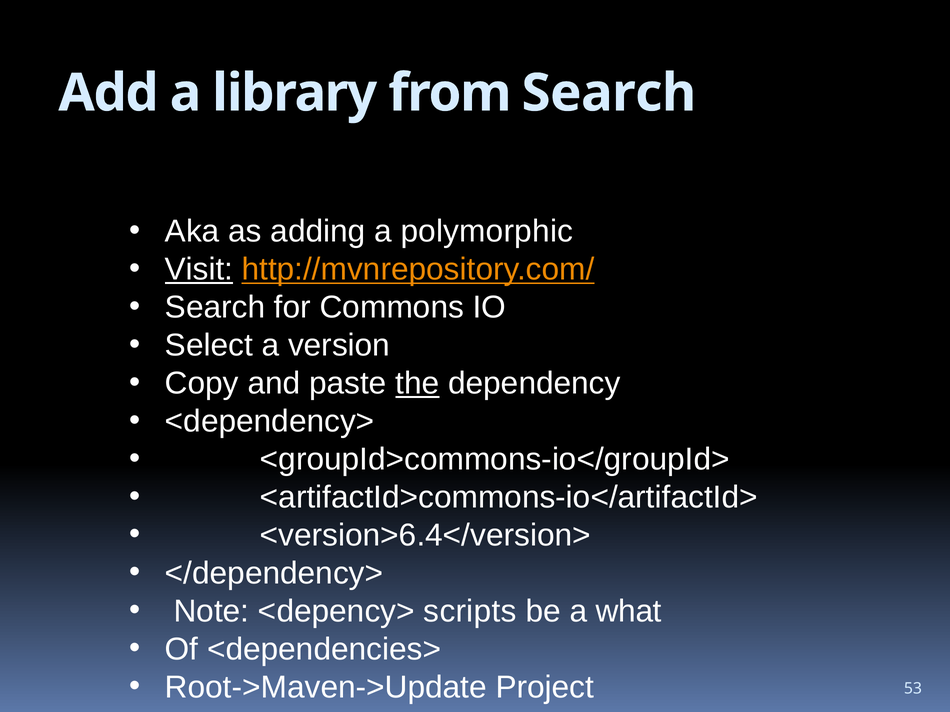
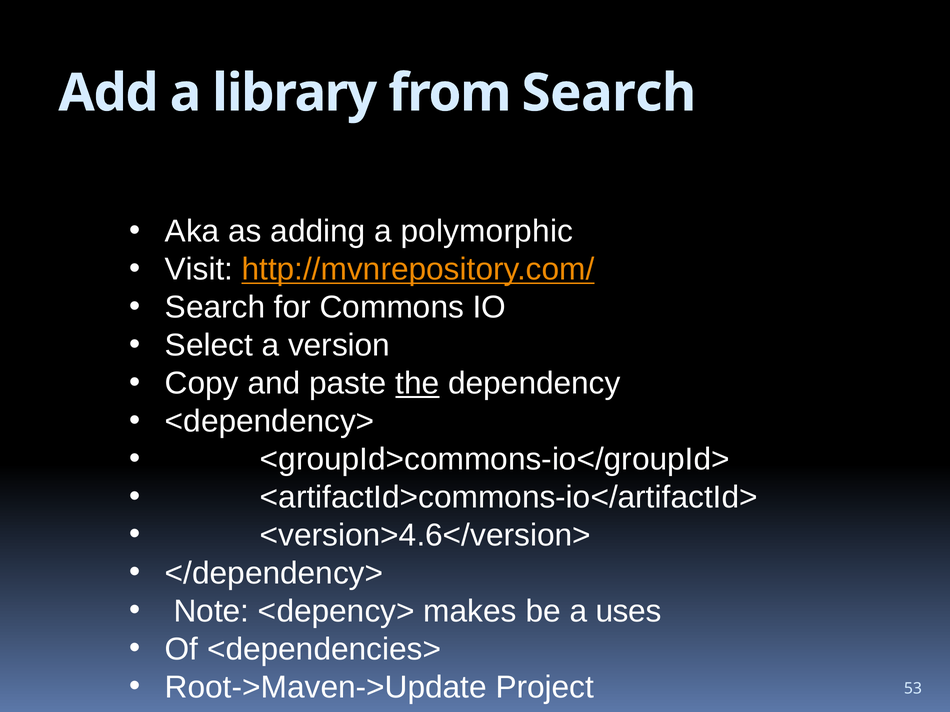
Visit underline: present -> none
<version>6.4</version>: <version>6.4</version> -> <version>4.6</version>
scripts: scripts -> makes
what: what -> uses
